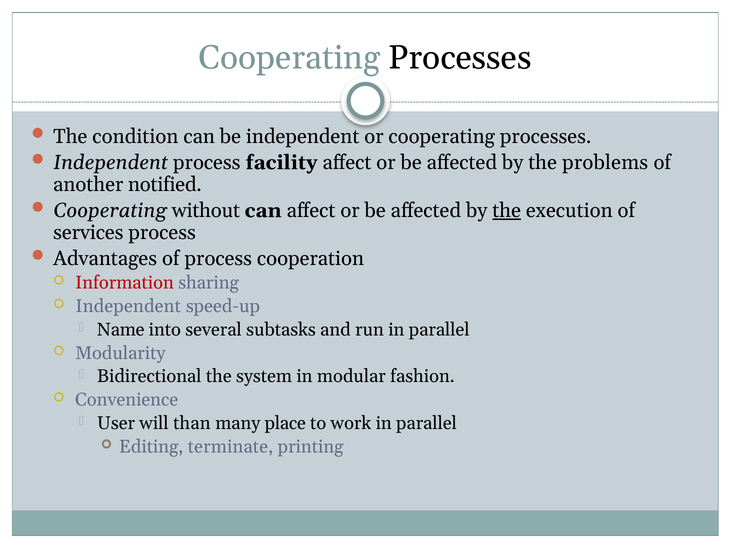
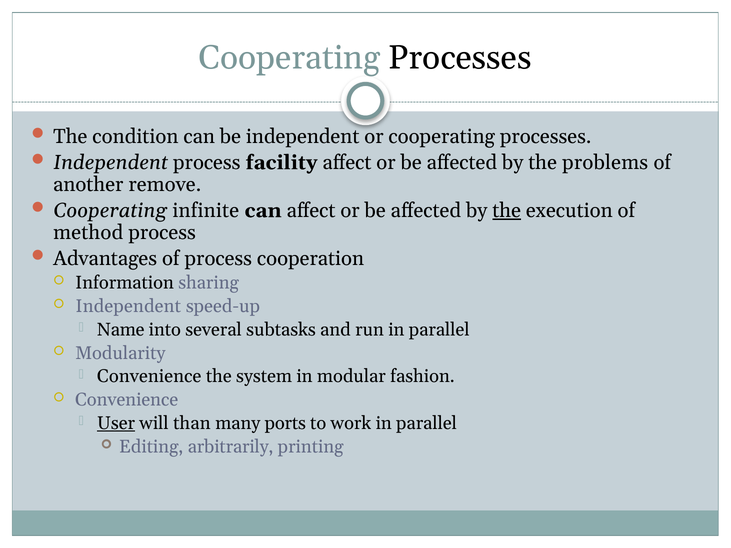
notified: notified -> remove
without: without -> infinite
services: services -> method
Information colour: red -> black
Bidirectional at (149, 377): Bidirectional -> Convenience
User underline: none -> present
place: place -> ports
terminate: terminate -> arbitrarily
